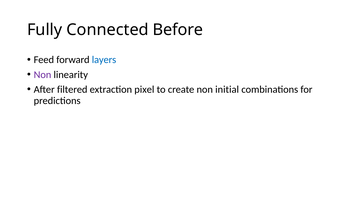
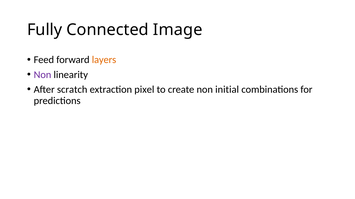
Before: Before -> Image
layers colour: blue -> orange
filtered: filtered -> scratch
